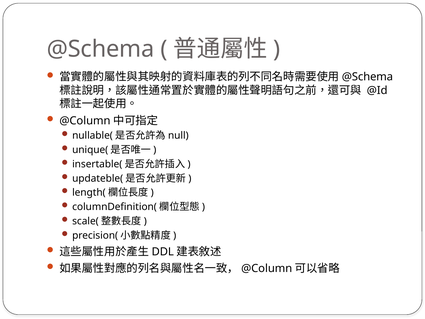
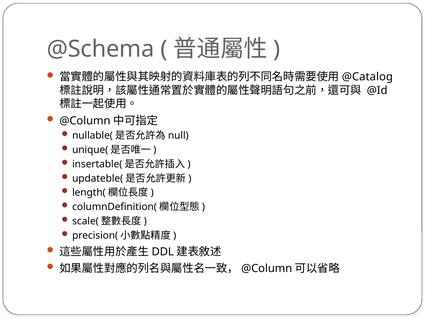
@Schema at (367, 77): @Schema -> @Catalog
